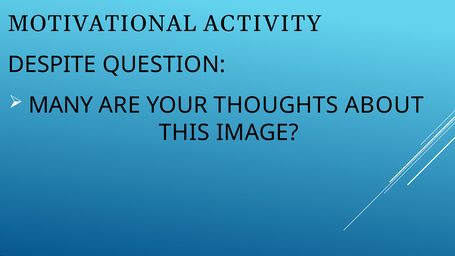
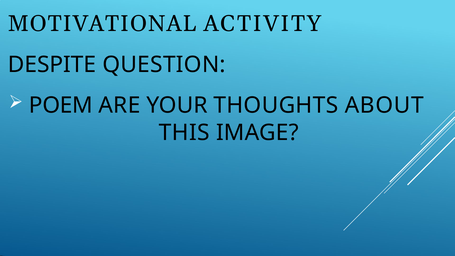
MANY: MANY -> POEM
